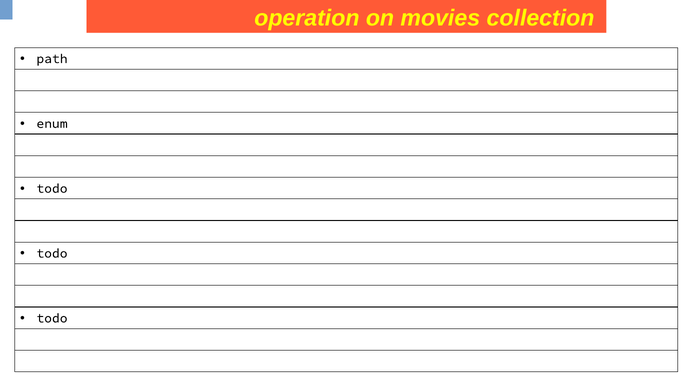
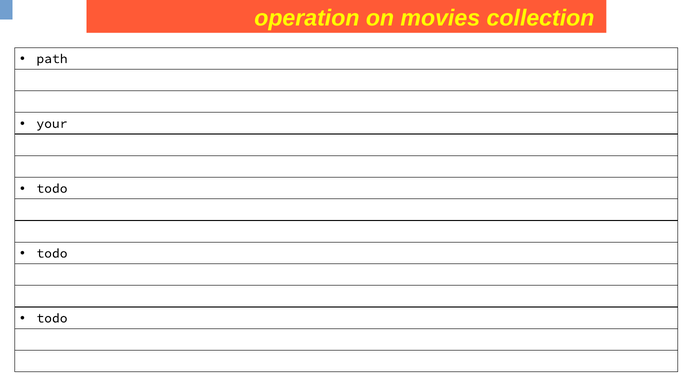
enum: enum -> your
